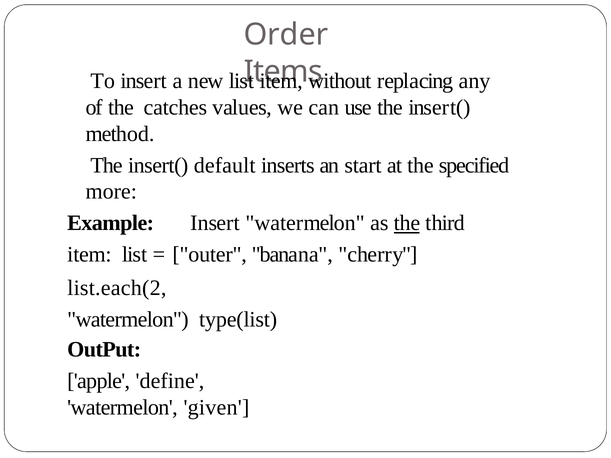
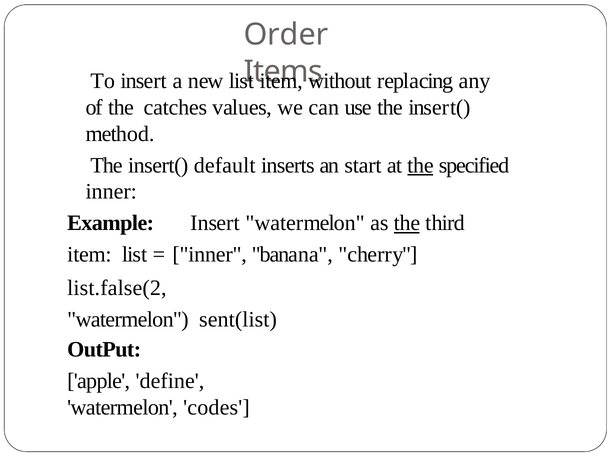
the at (420, 165) underline: none -> present
more at (111, 192): more -> inner
outer at (210, 255): outer -> inner
list.each(2: list.each(2 -> list.false(2
type(list: type(list -> sent(list
given: given -> codes
